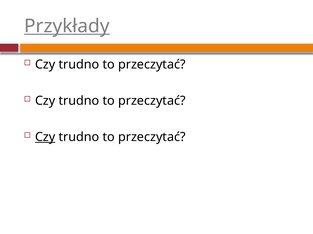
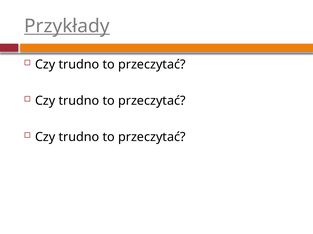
Czy at (45, 137) underline: present -> none
